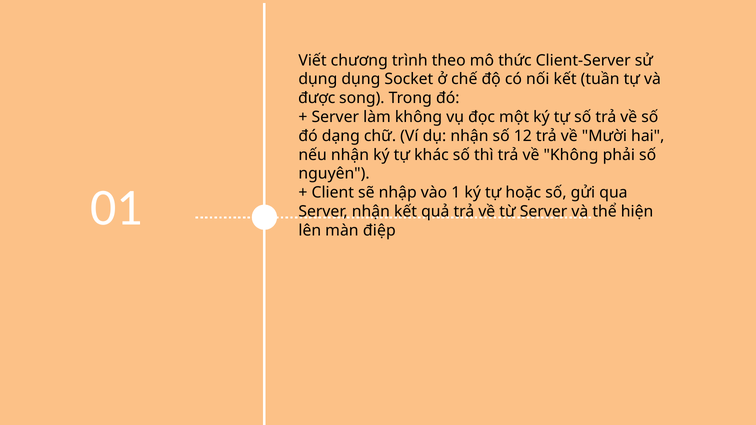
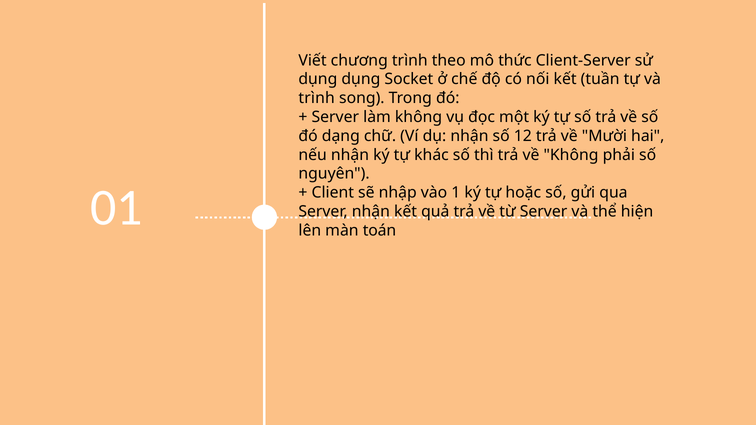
được at (317, 98): được -> trình
điệp: điệp -> toán
